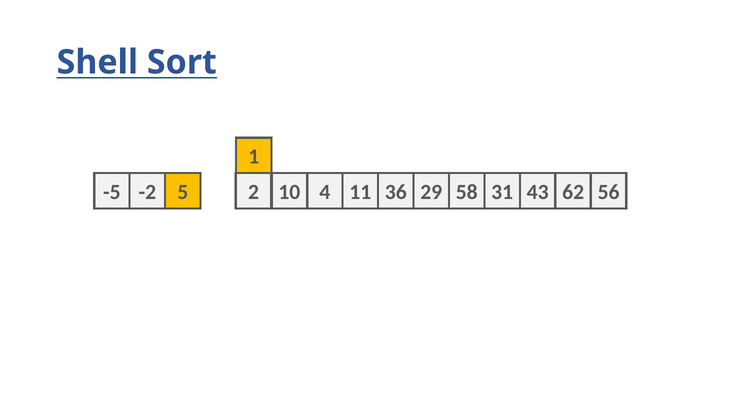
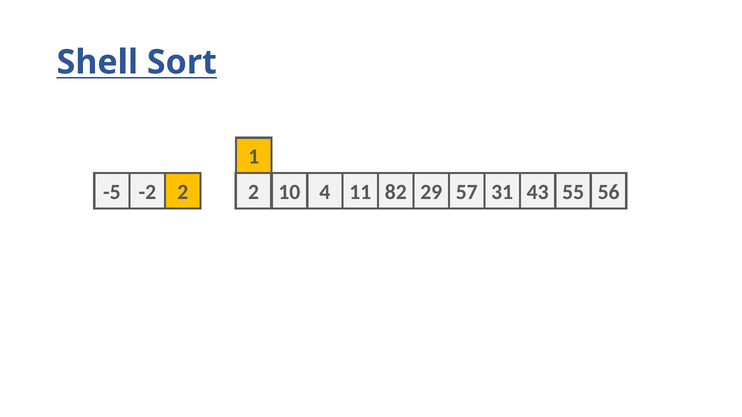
-5 5: 5 -> 2
36: 36 -> 82
58: 58 -> 57
62: 62 -> 55
